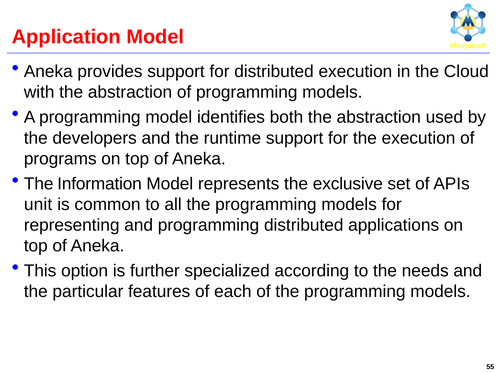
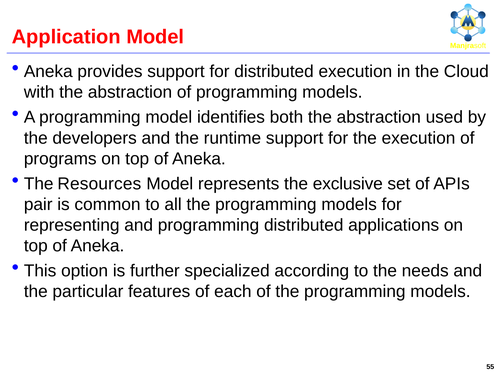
Information: Information -> Resources
unit: unit -> pair
